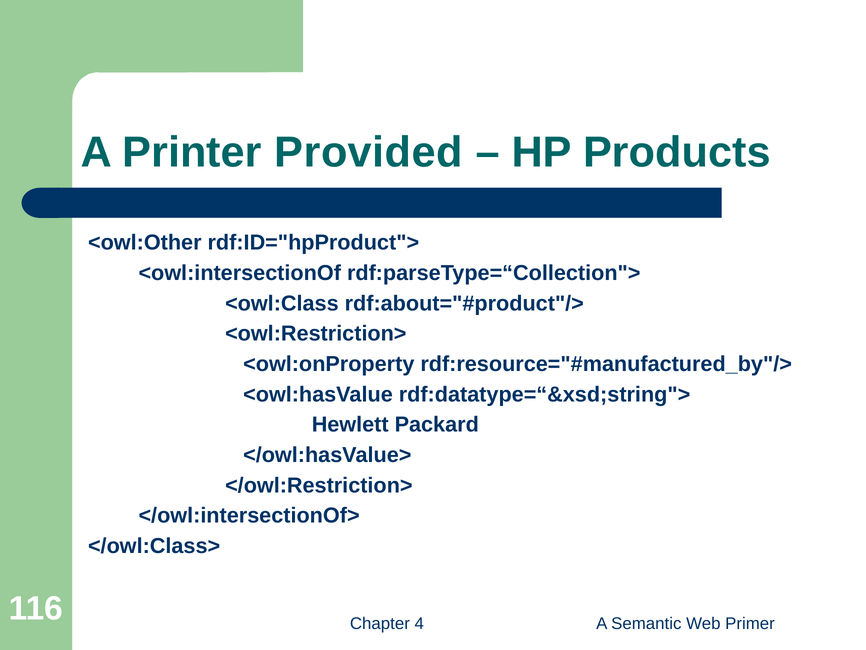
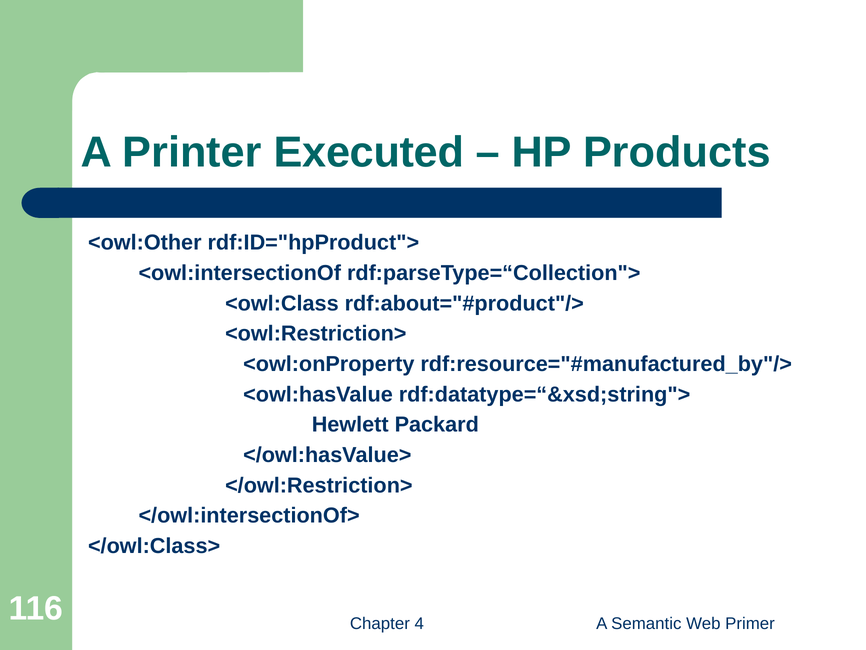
Provided: Provided -> Executed
